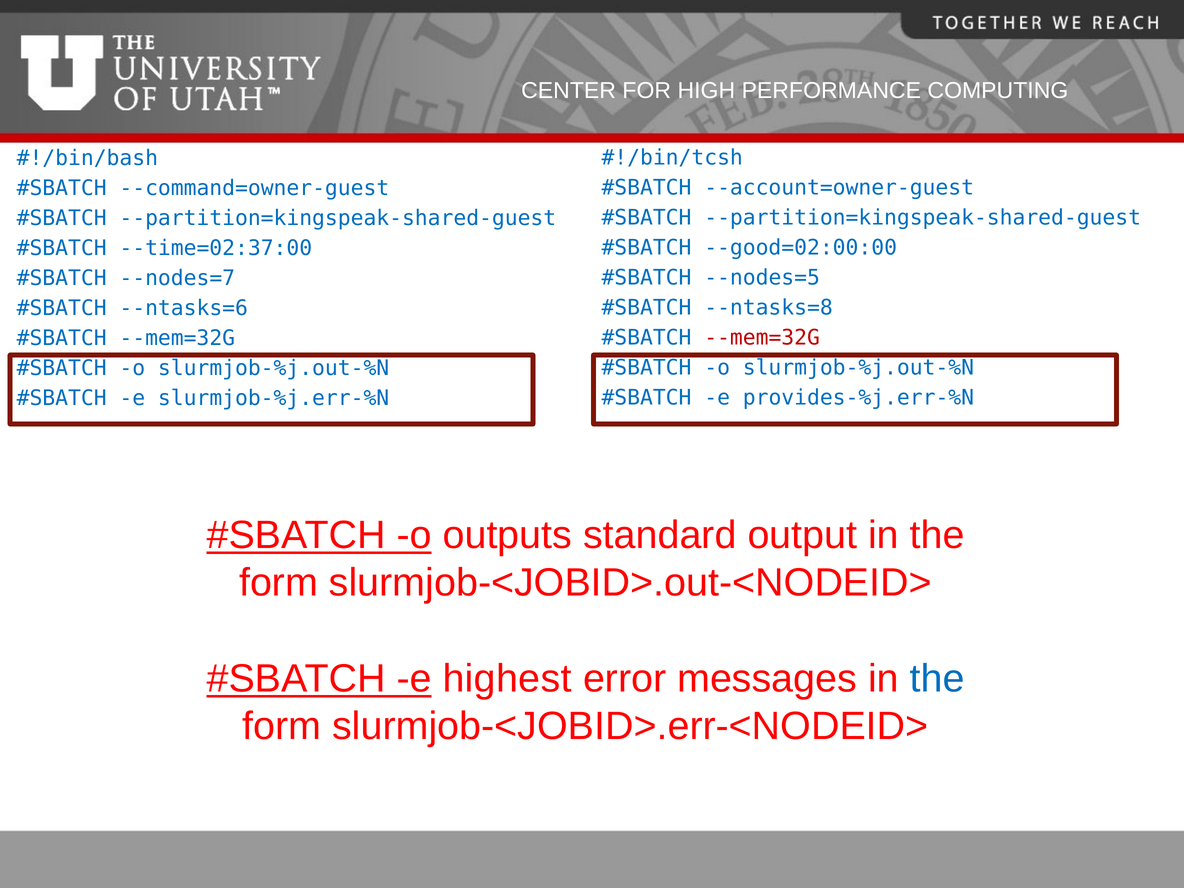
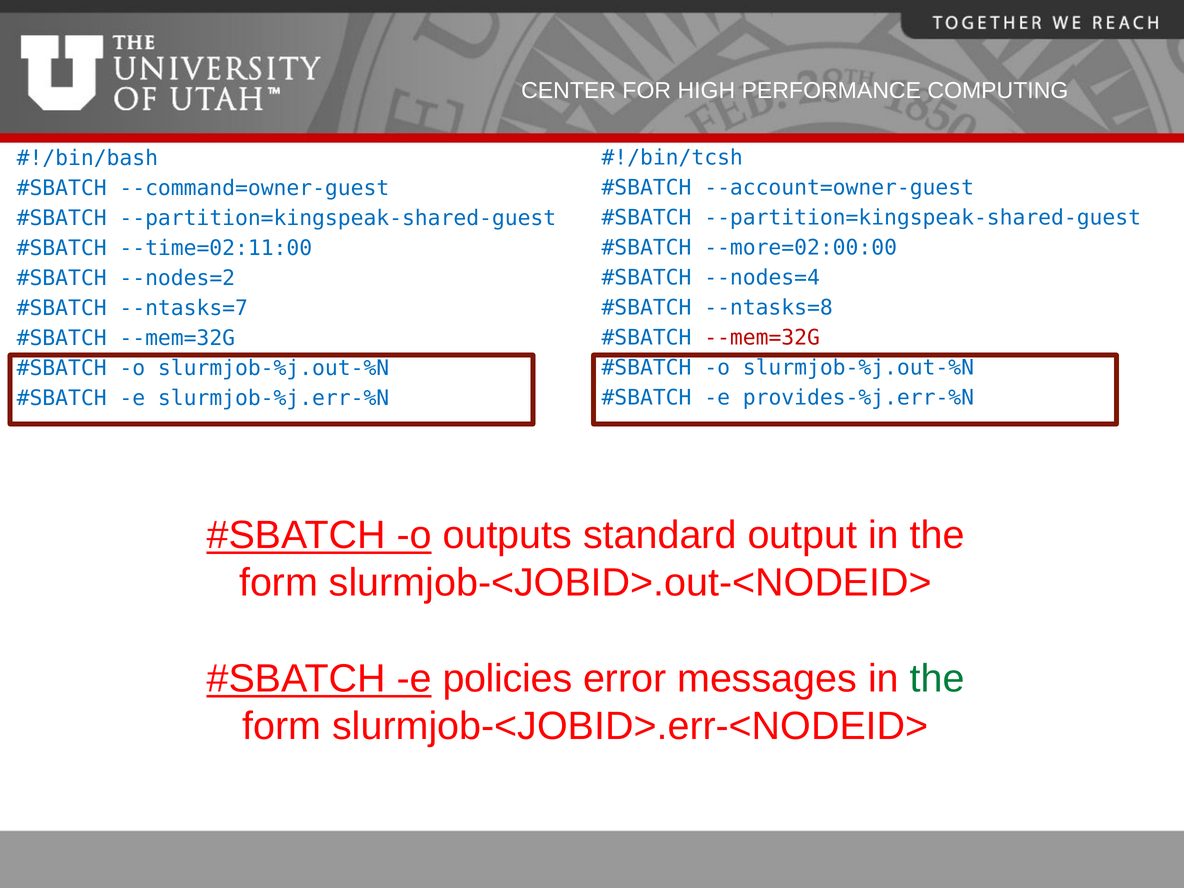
--good=02:00:00: --good=02:00:00 -> --more=02:00:00
--time=02:37:00: --time=02:37:00 -> --time=02:11:00
--nodes=5: --nodes=5 -> --nodes=4
--nodes=7: --nodes=7 -> --nodes=2
--ntasks=6: --ntasks=6 -> --ntasks=7
highest: highest -> policies
the at (937, 679) colour: blue -> green
